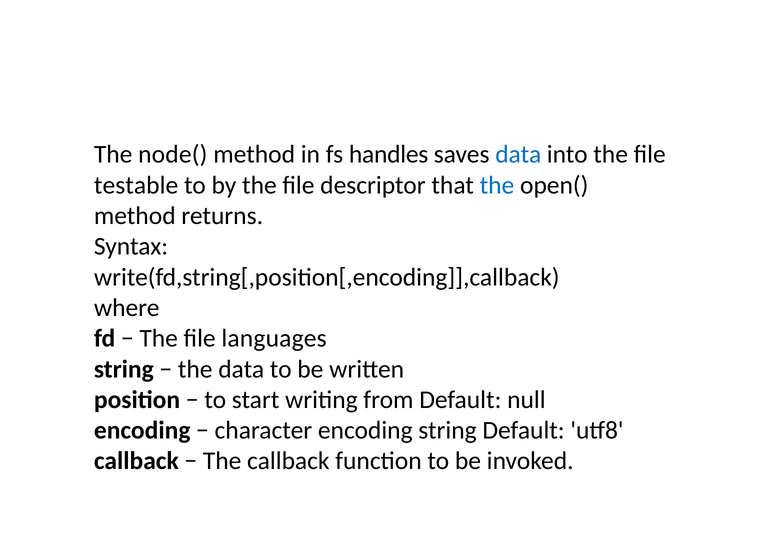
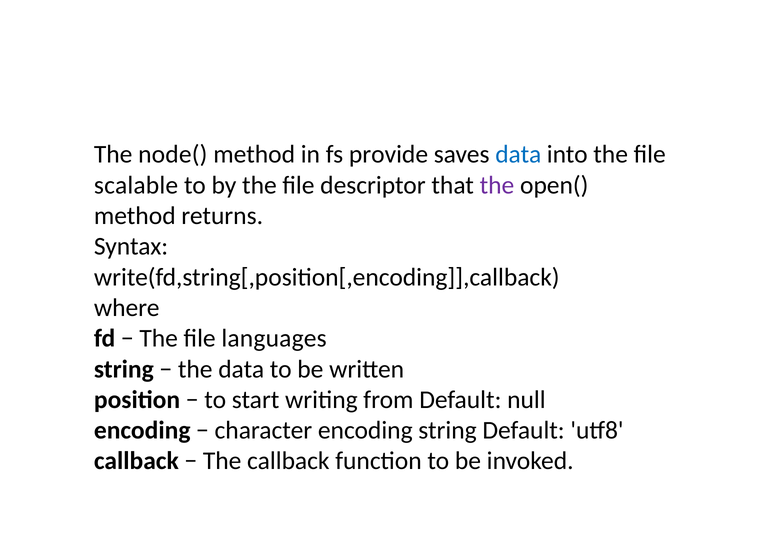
handles: handles -> provide
testable: testable -> scalable
the at (497, 185) colour: blue -> purple
